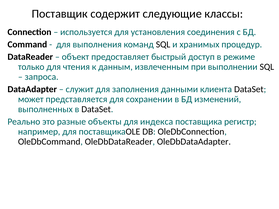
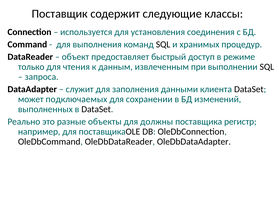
представляется: представляется -> подключаемых
индекса: индекса -> должны
